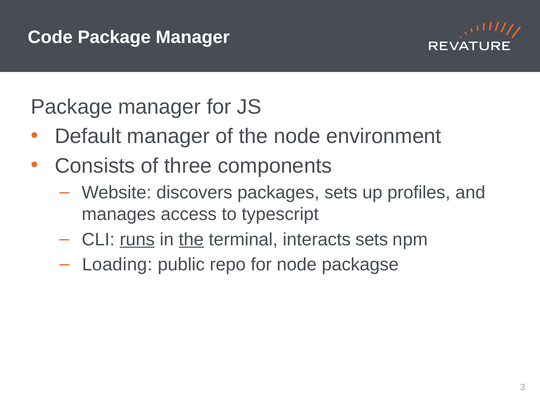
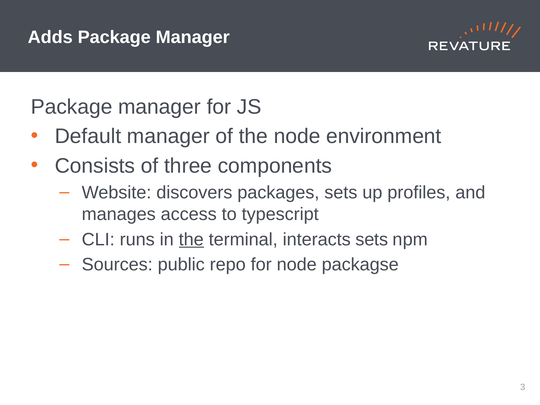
Code: Code -> Adds
runs underline: present -> none
Loading: Loading -> Sources
